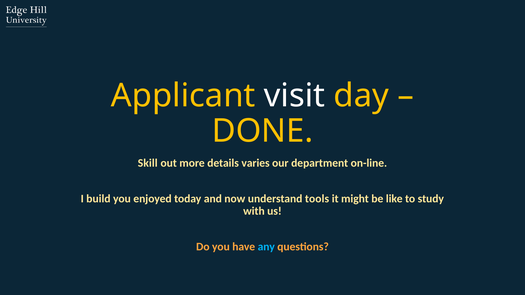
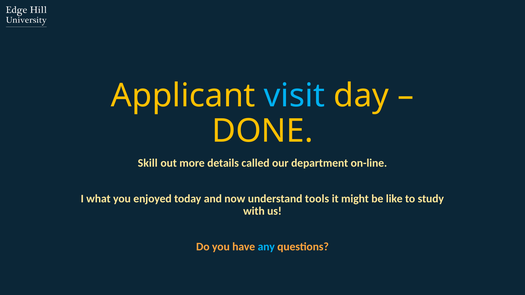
visit colour: white -> light blue
varies: varies -> called
build: build -> what
